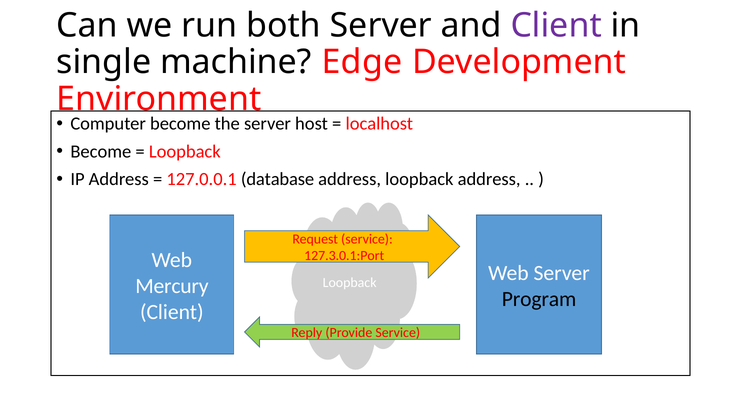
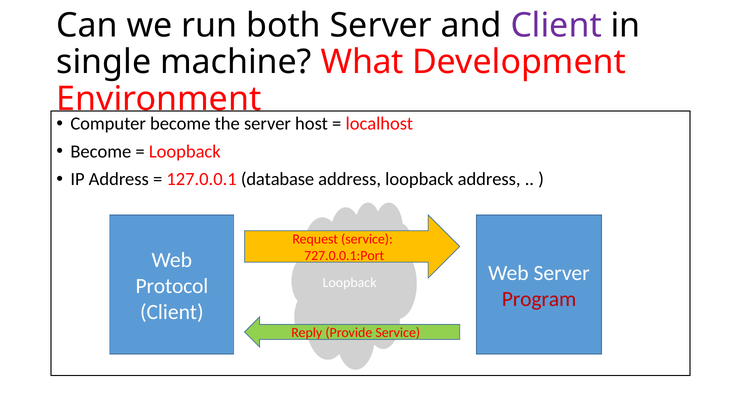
Edge: Edge -> What
127.3.0.1:Port: 127.3.0.1:Port -> 727.0.0.1:Port
Mercury: Mercury -> Protocol
Program colour: black -> red
